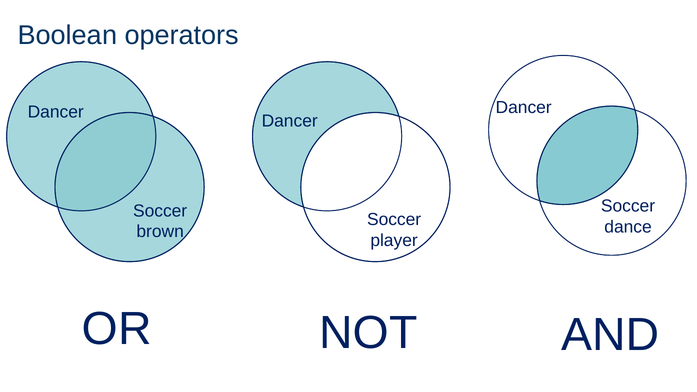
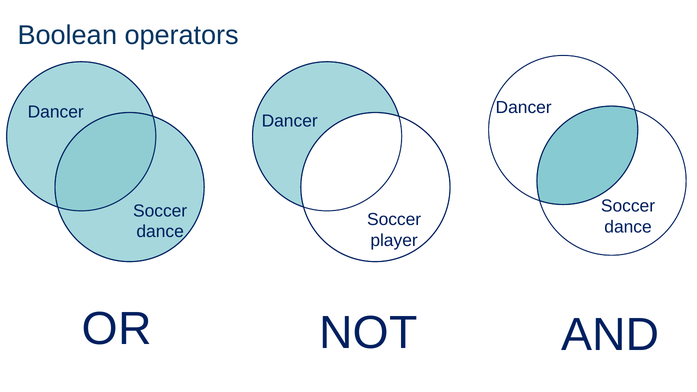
brown at (160, 232): brown -> dance
